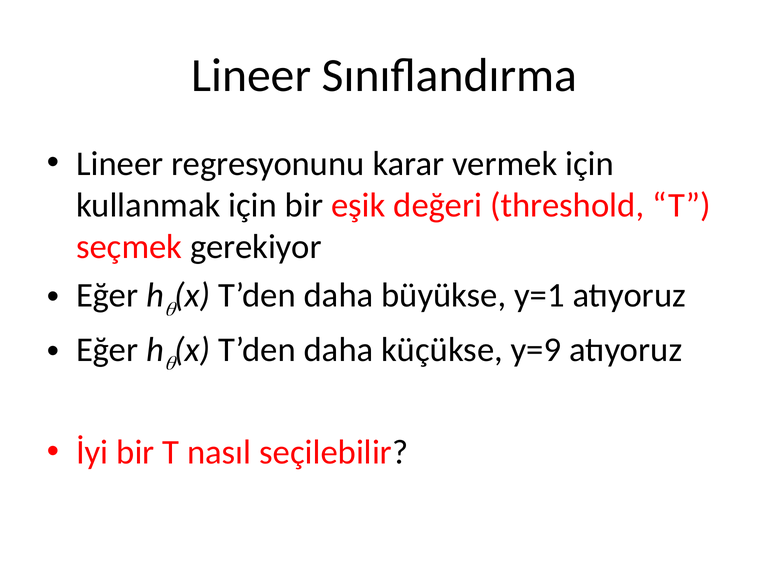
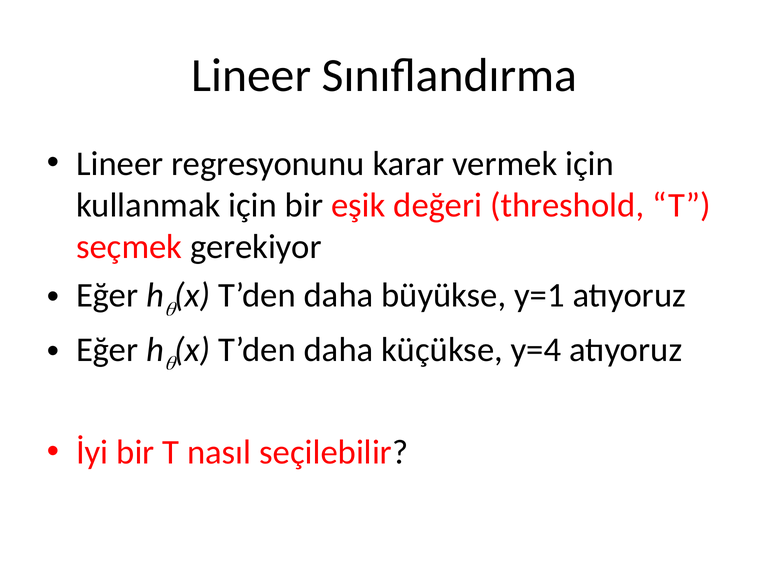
y=9: y=9 -> y=4
